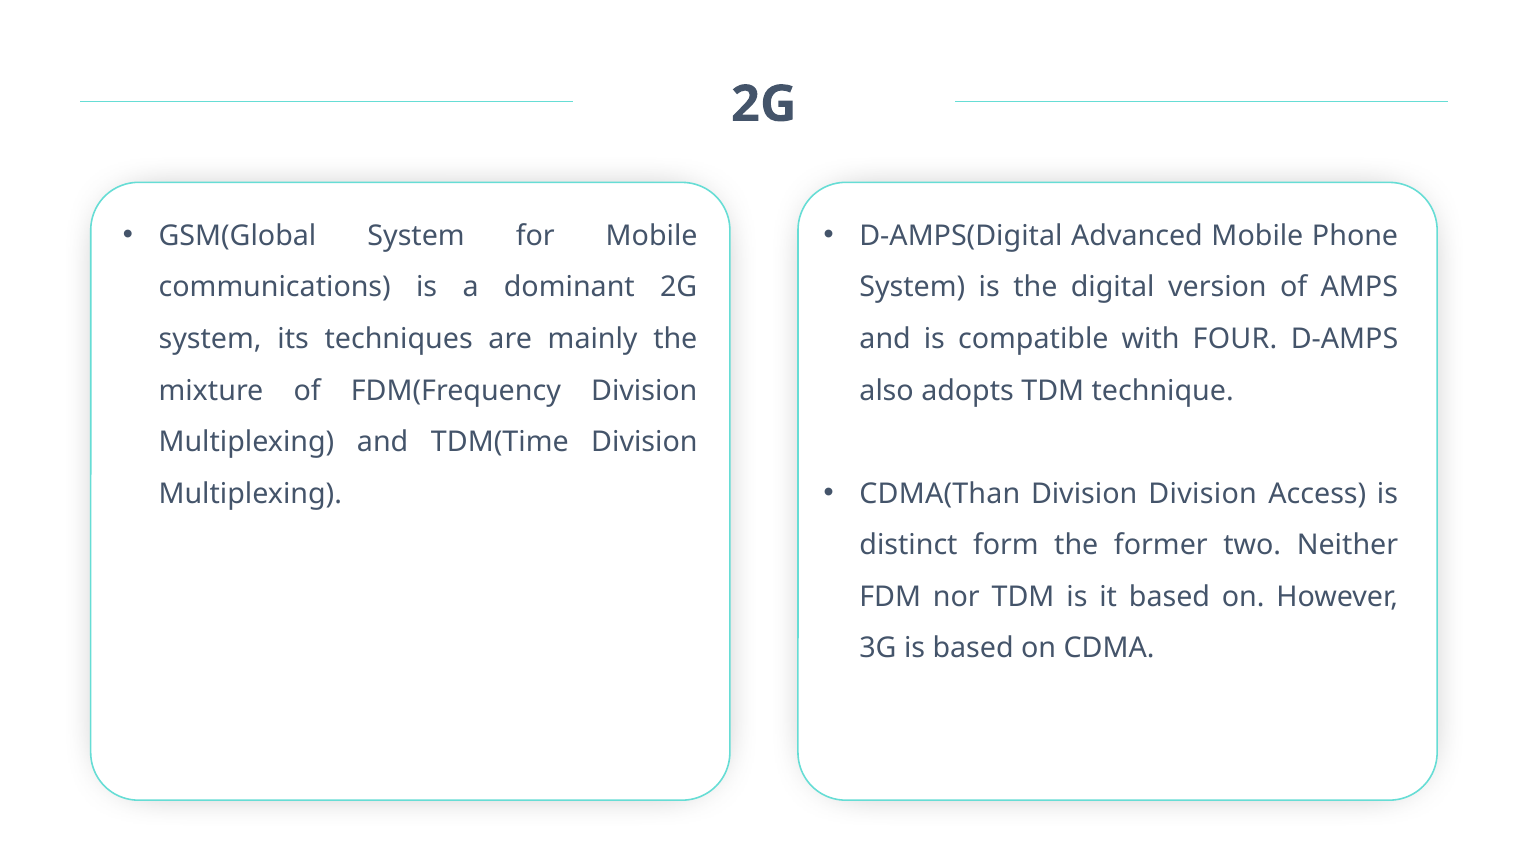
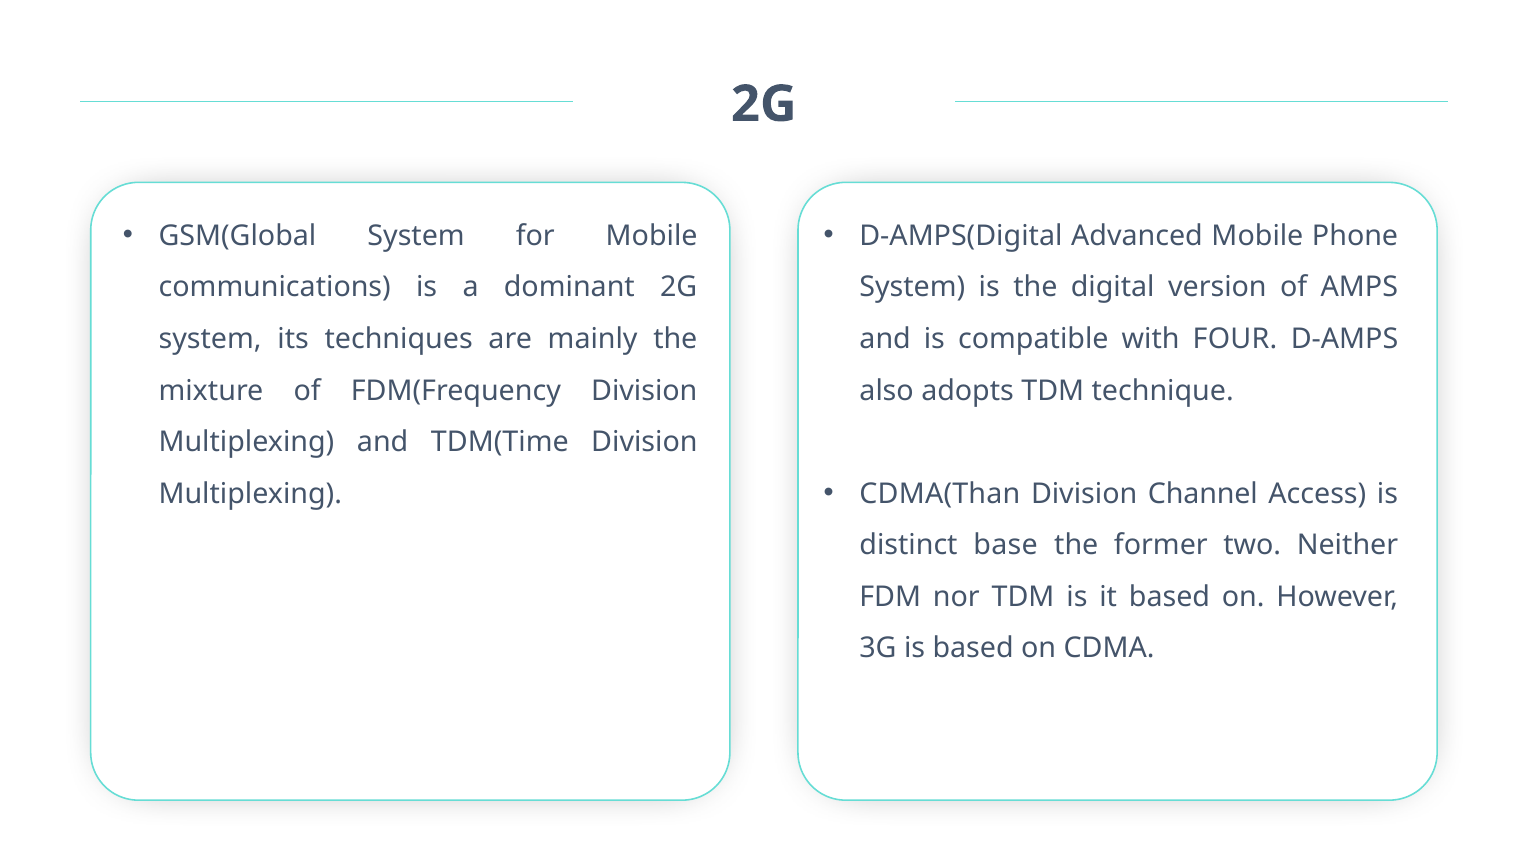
Division Division: Division -> Channel
form: form -> base
